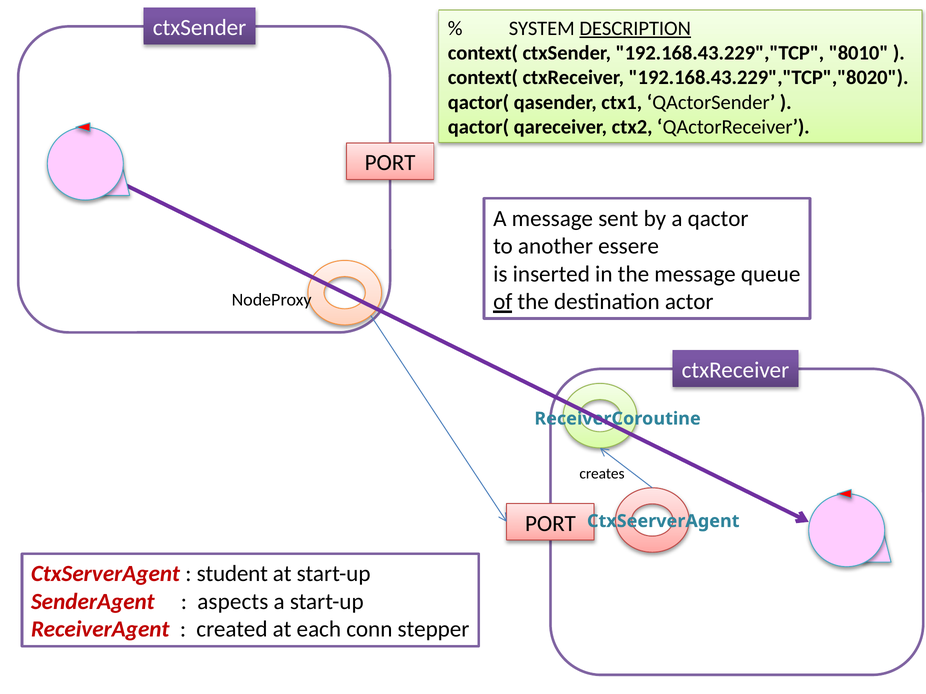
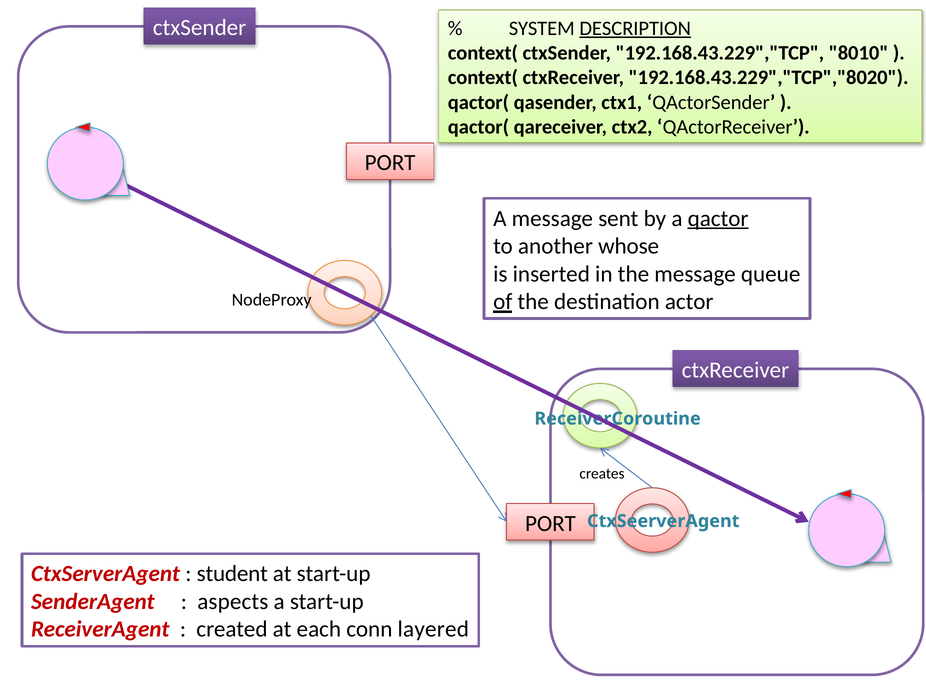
qactor underline: none -> present
essere: essere -> whose
stepper: stepper -> layered
